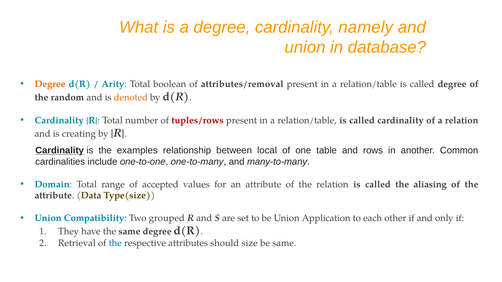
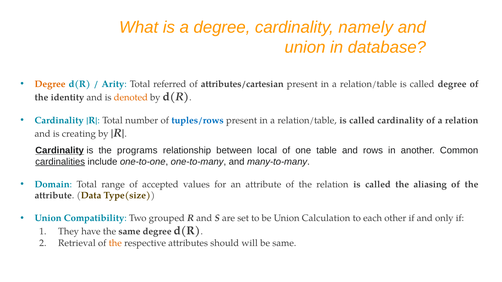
boolean: boolean -> referred
attributes/removal: attributes/removal -> attributes/cartesian
random: random -> identity
tuples/rows colour: red -> blue
examples: examples -> programs
cardinalities underline: none -> present
Application: Application -> Calculation
the at (115, 243) colour: blue -> orange
size: size -> will
